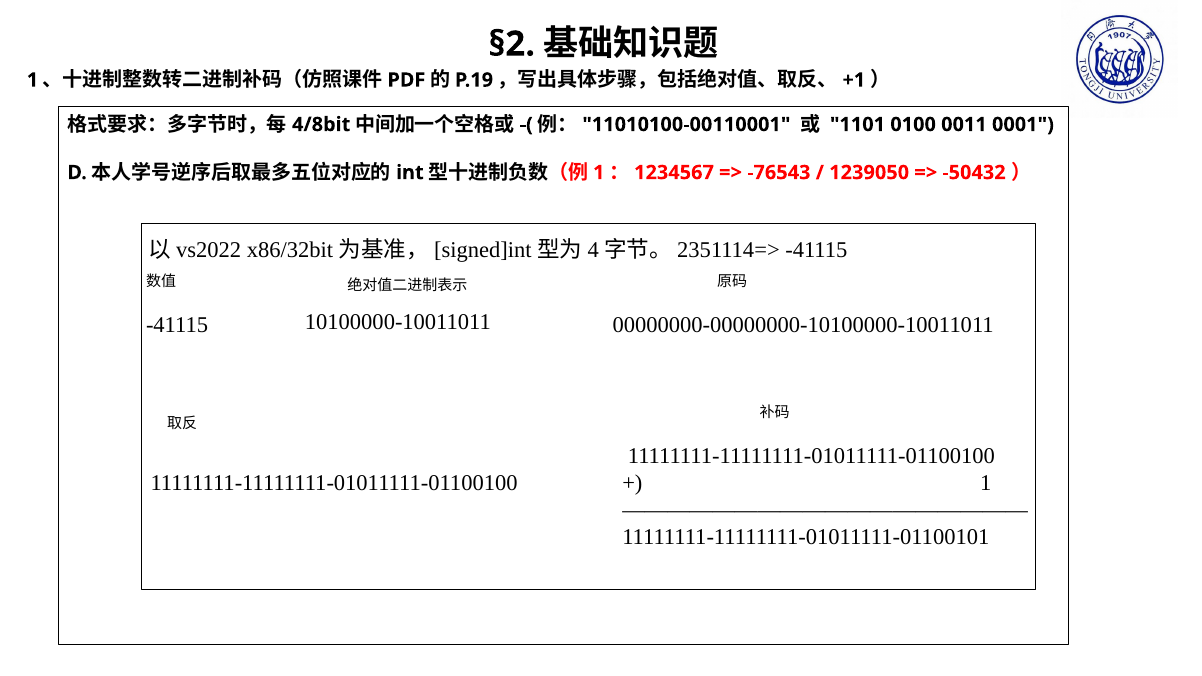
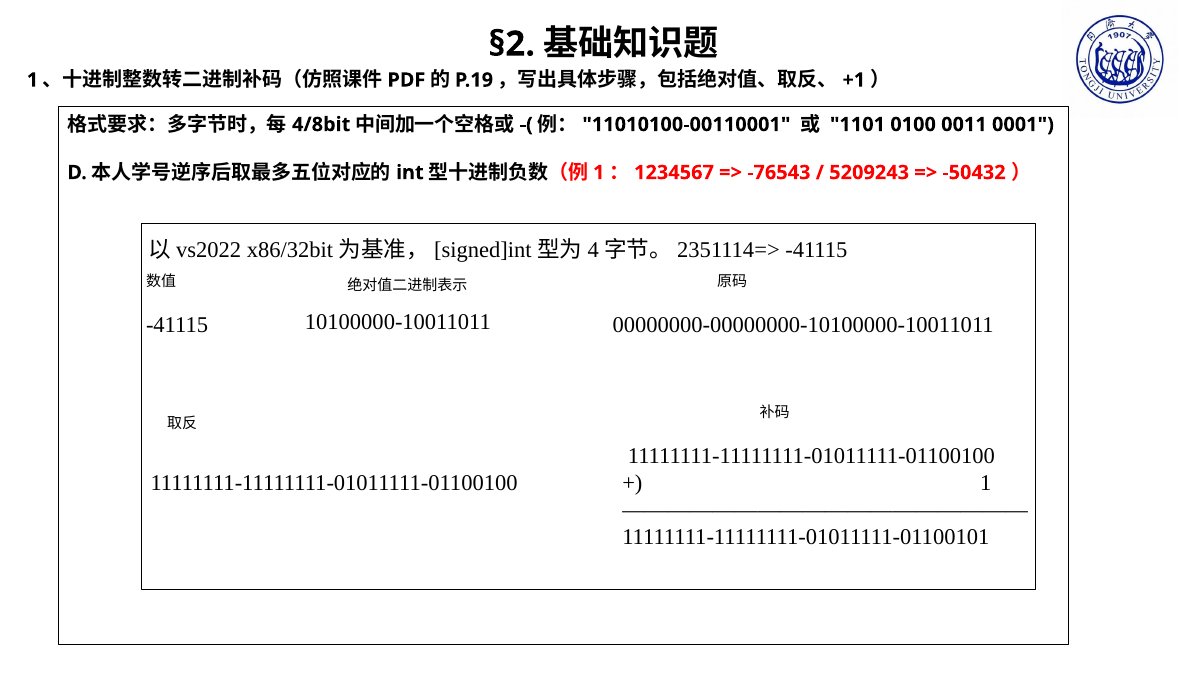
1239050: 1239050 -> 5209243
